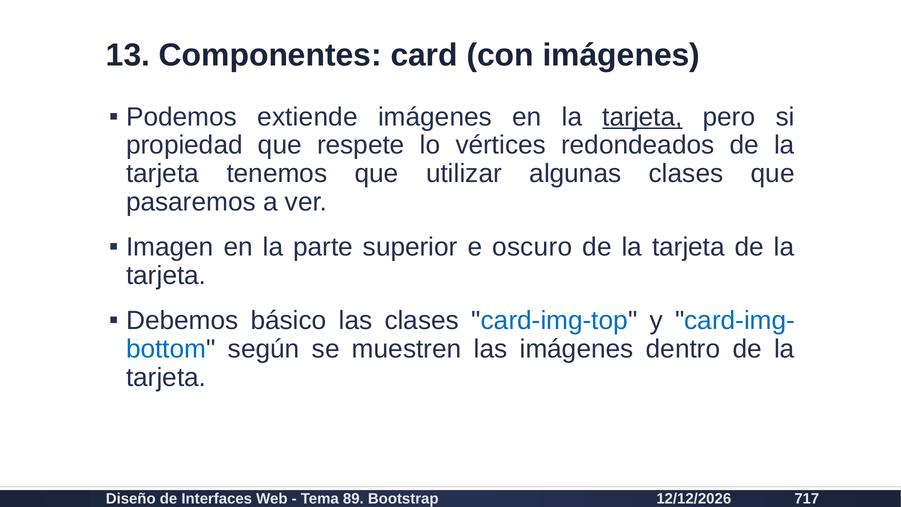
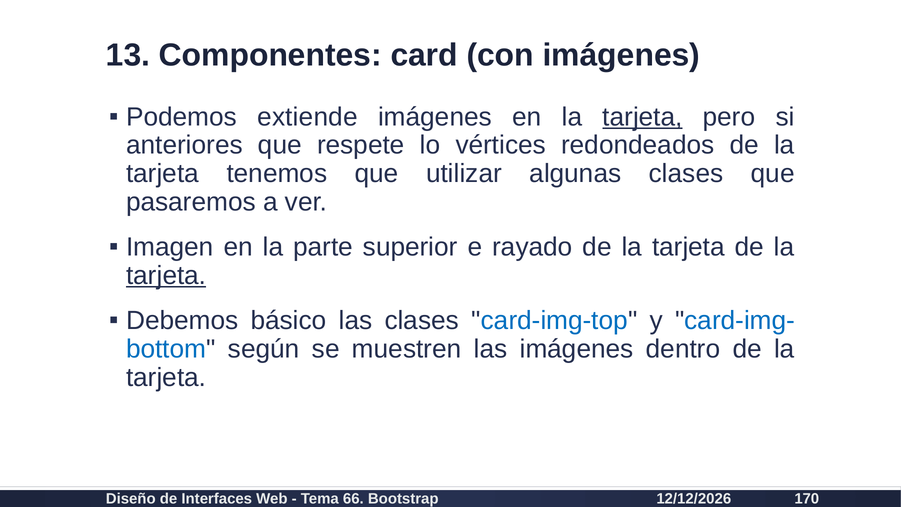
propiedad: propiedad -> anteriores
oscuro: oscuro -> rayado
tarjeta at (166, 275) underline: none -> present
89: 89 -> 66
717: 717 -> 170
